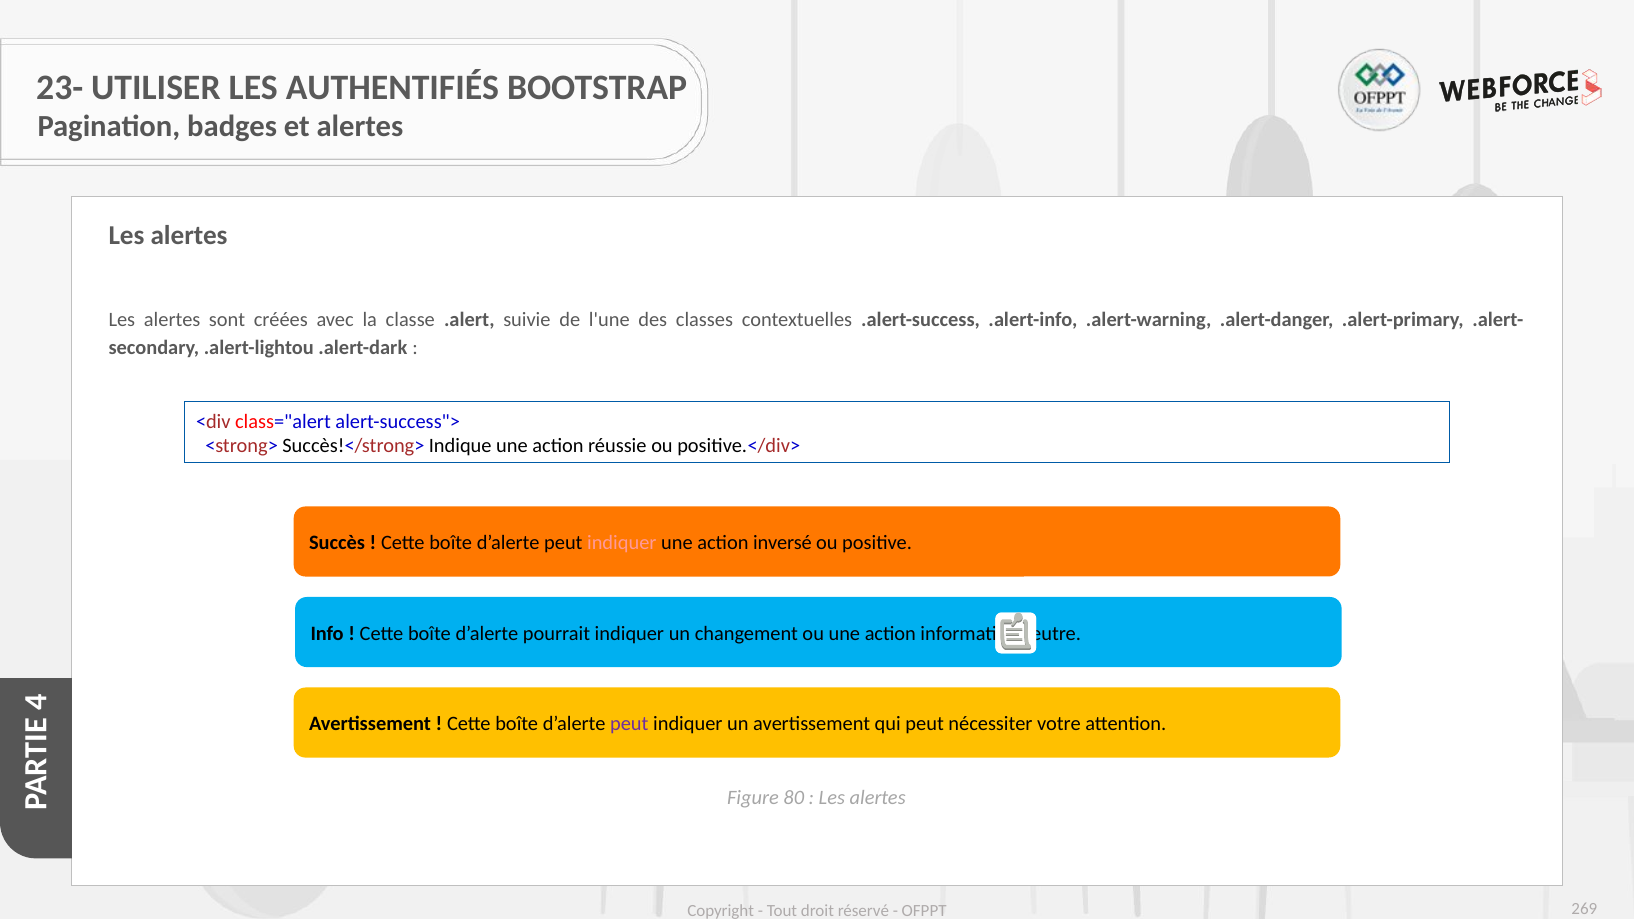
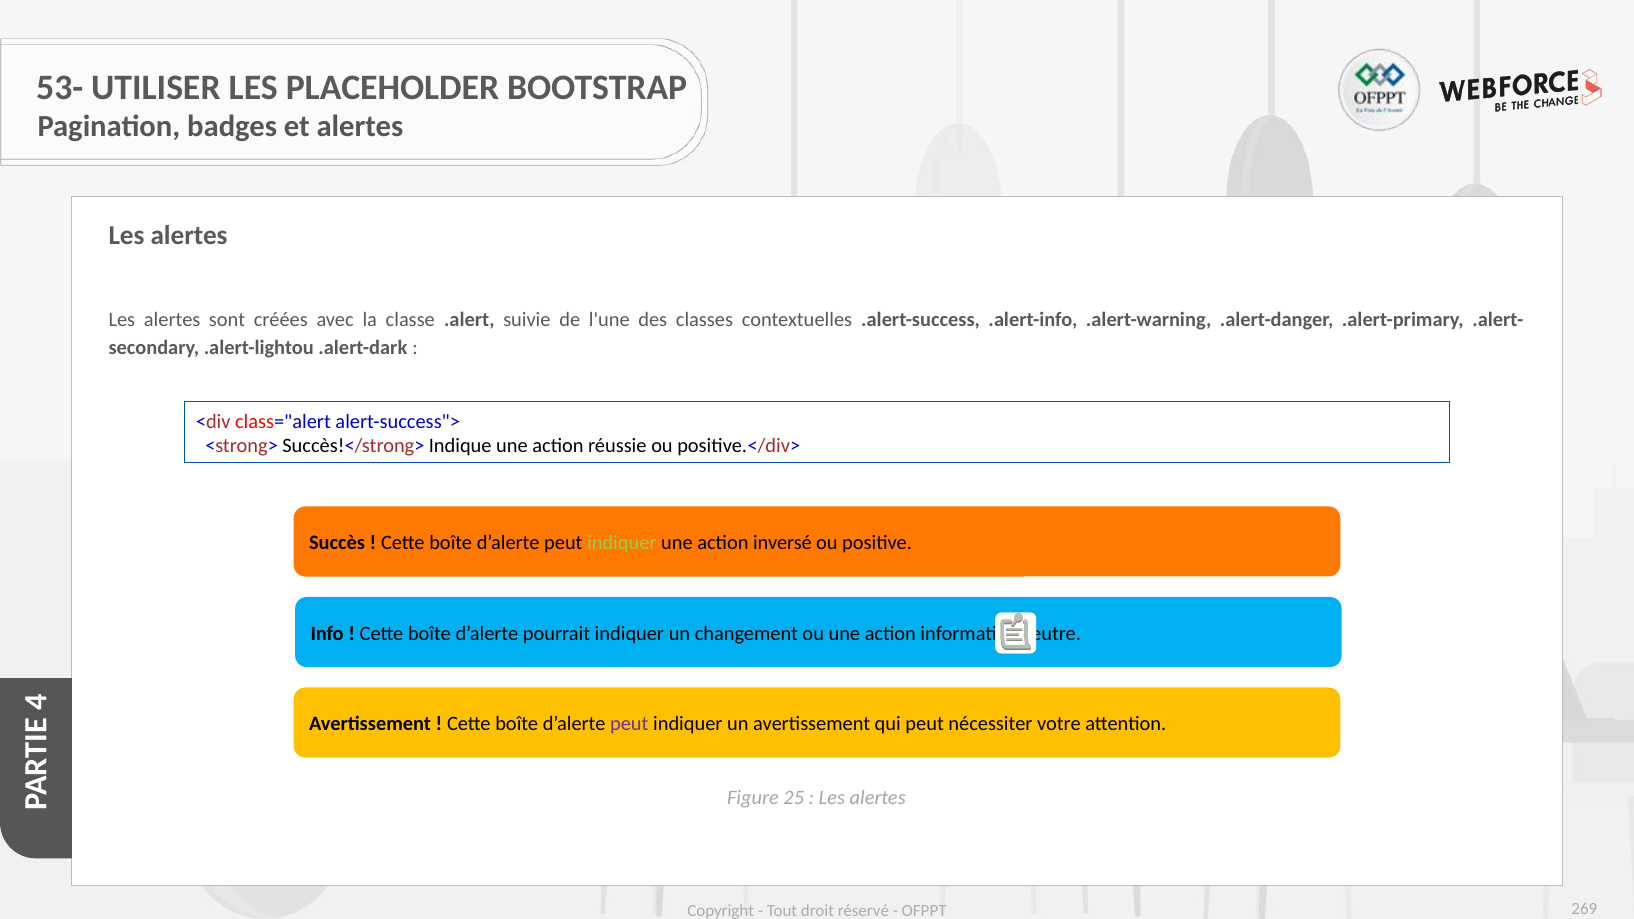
23-: 23- -> 53-
AUTHENTIFIÉS: AUTHENTIFIÉS -> PLACEHOLDER
indiquer at (622, 543) colour: pink -> light green
80: 80 -> 25
